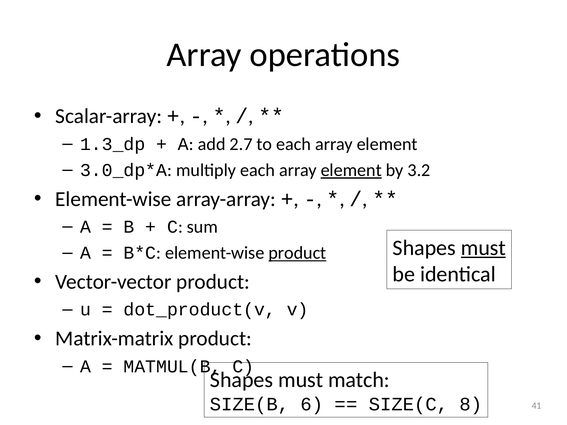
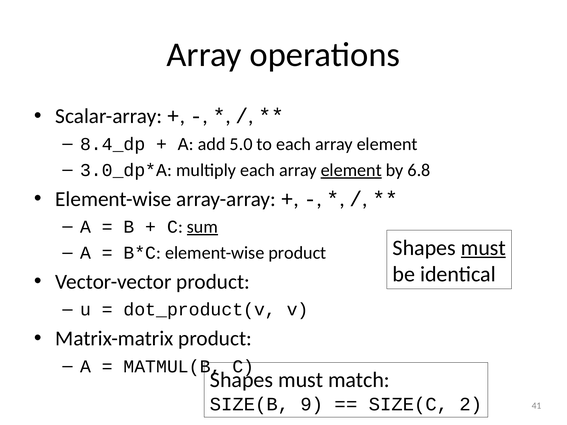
1.3_dp: 1.3_dp -> 8.4_dp
2.7: 2.7 -> 5.0
3.2: 3.2 -> 6.8
sum underline: none -> present
product at (297, 253) underline: present -> none
6: 6 -> 9
8: 8 -> 2
